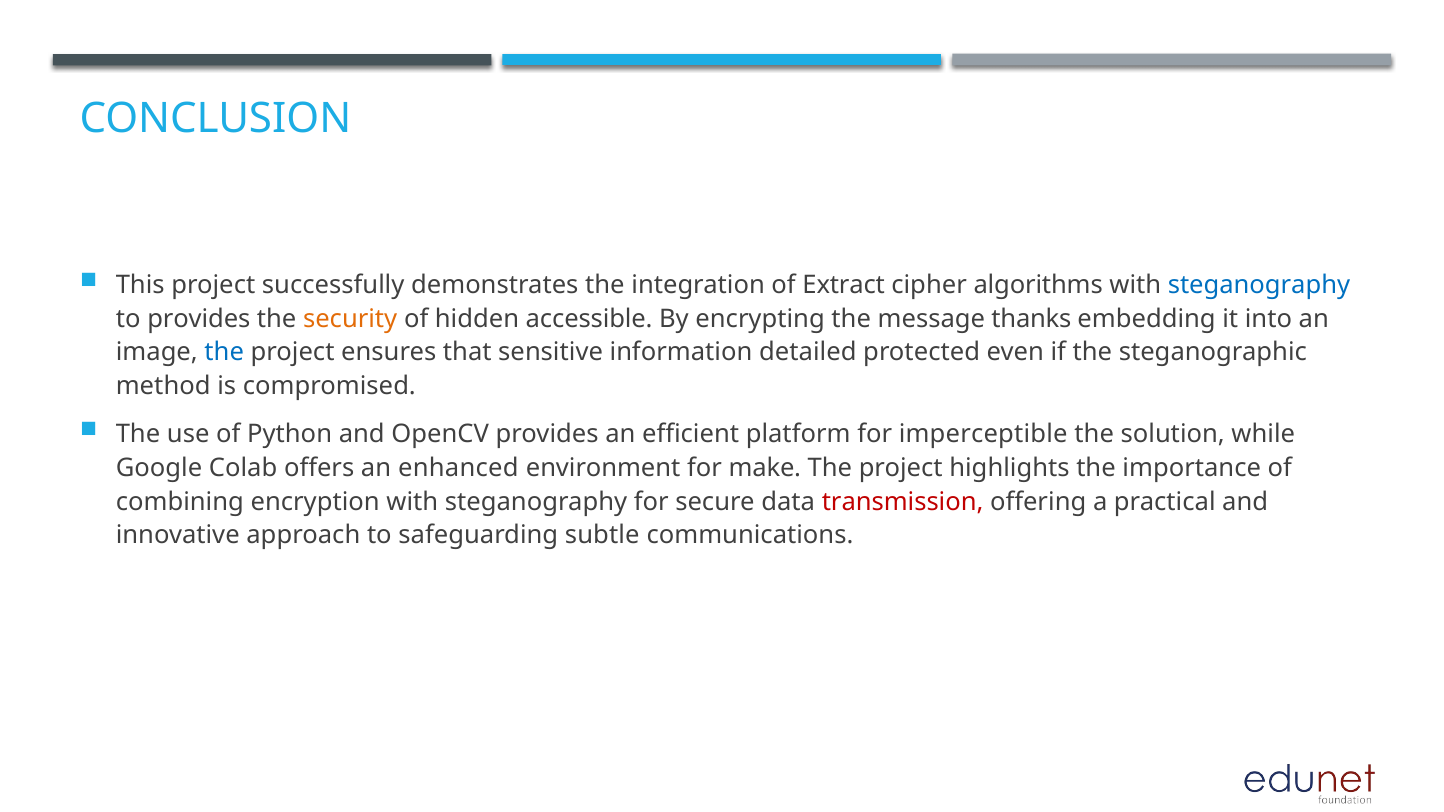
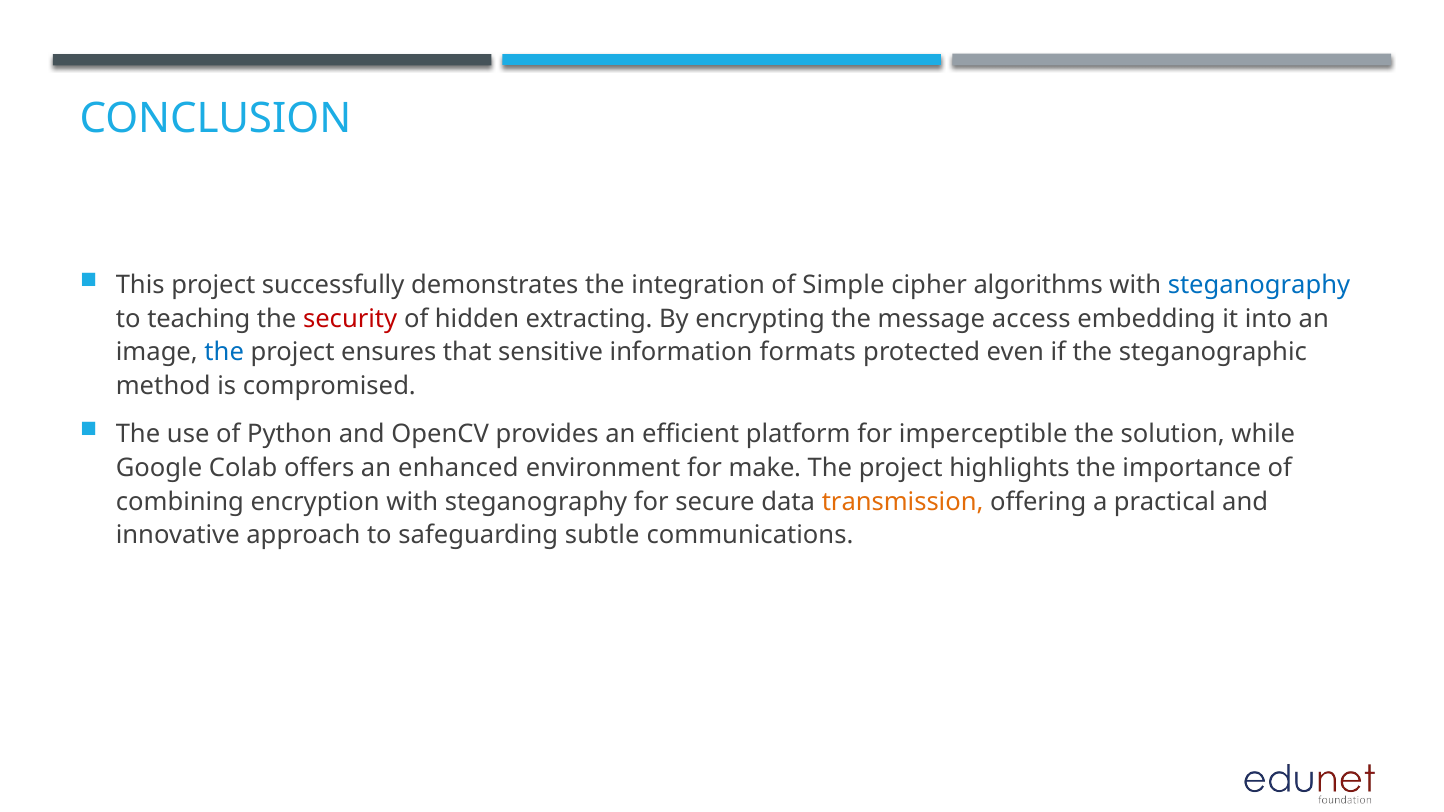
Extract: Extract -> Simple
to provides: provides -> teaching
security colour: orange -> red
accessible: accessible -> extracting
thanks: thanks -> access
detailed: detailed -> formats
transmission colour: red -> orange
